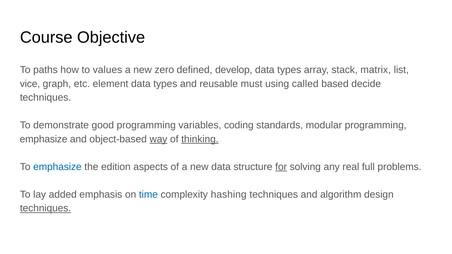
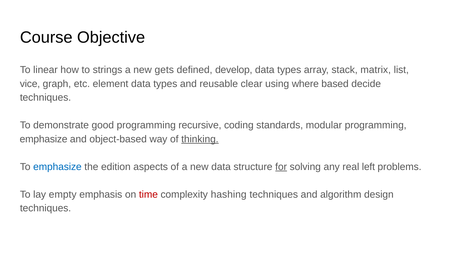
paths: paths -> linear
values: values -> strings
zero: zero -> gets
must: must -> clear
called: called -> where
variables: variables -> recursive
way underline: present -> none
full: full -> left
added: added -> empty
time colour: blue -> red
techniques at (46, 208) underline: present -> none
